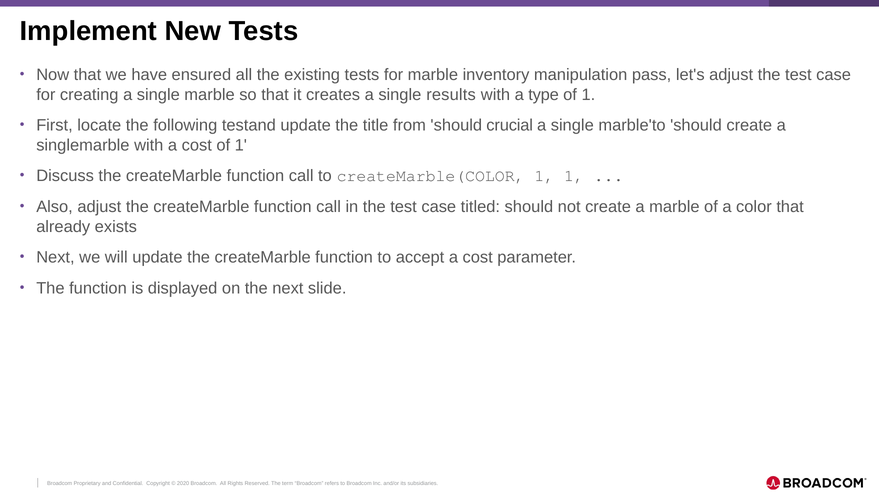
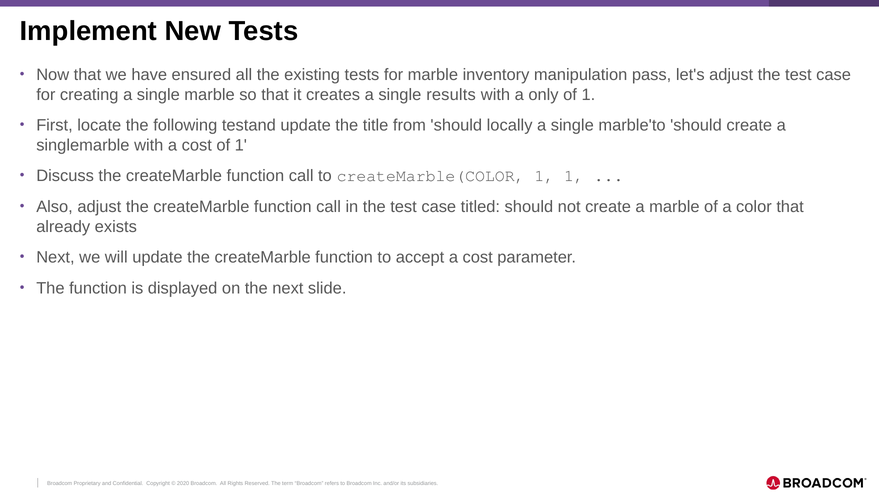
type: type -> only
crucial: crucial -> locally
